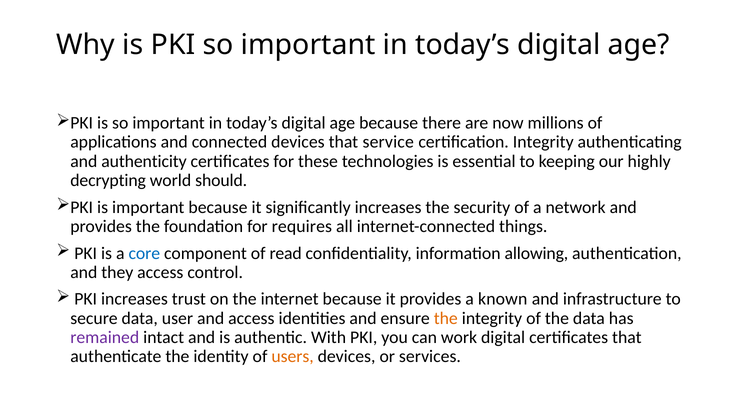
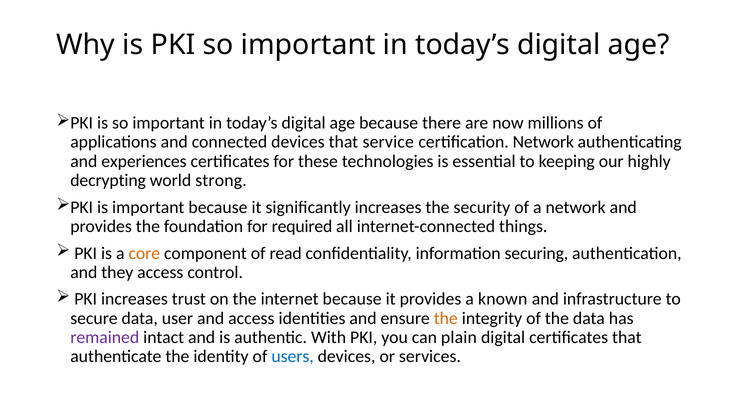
certification Integrity: Integrity -> Network
authenticity: authenticity -> experiences
should: should -> strong
requires: requires -> required
core colour: blue -> orange
allowing: allowing -> securing
work: work -> plain
users colour: orange -> blue
